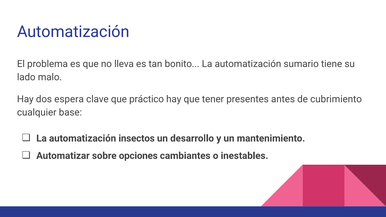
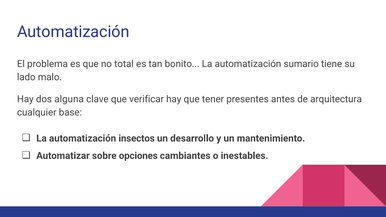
lleva: lleva -> total
espera: espera -> alguna
práctico: práctico -> verificar
cubrimiento: cubrimiento -> arquitectura
